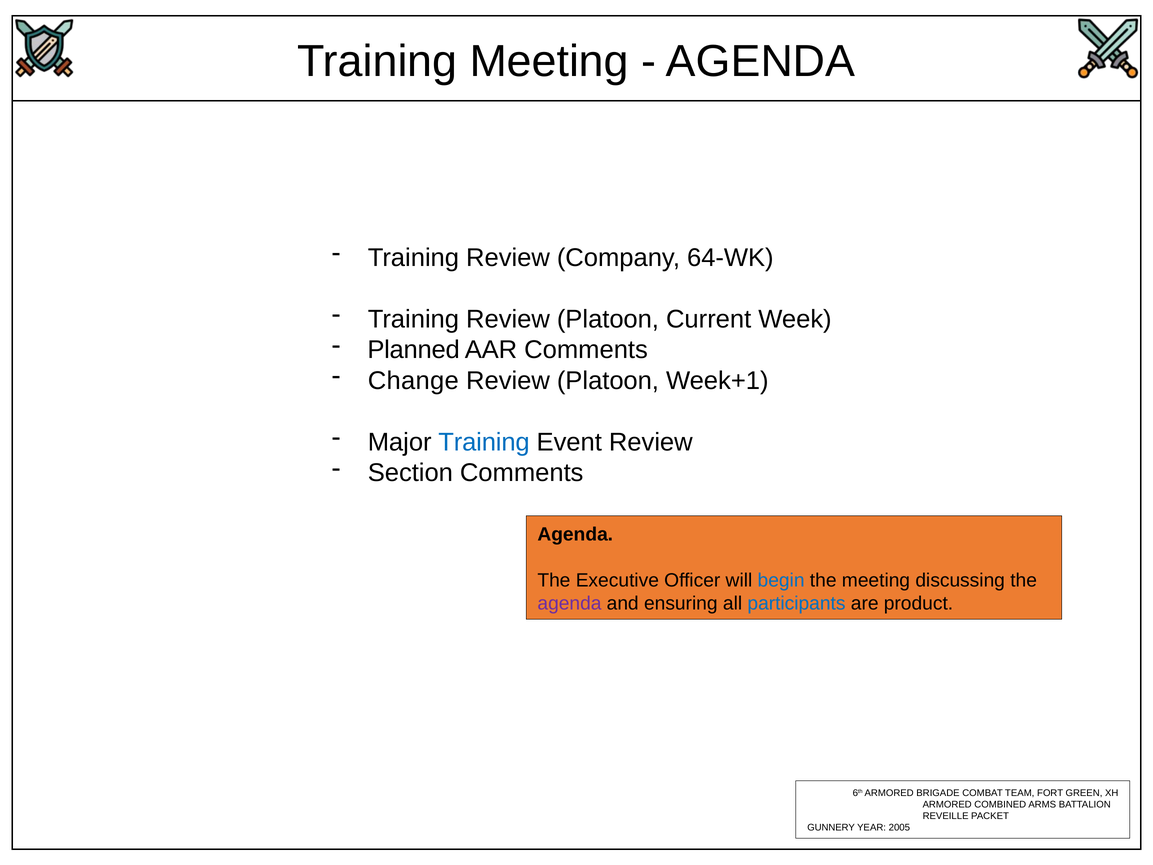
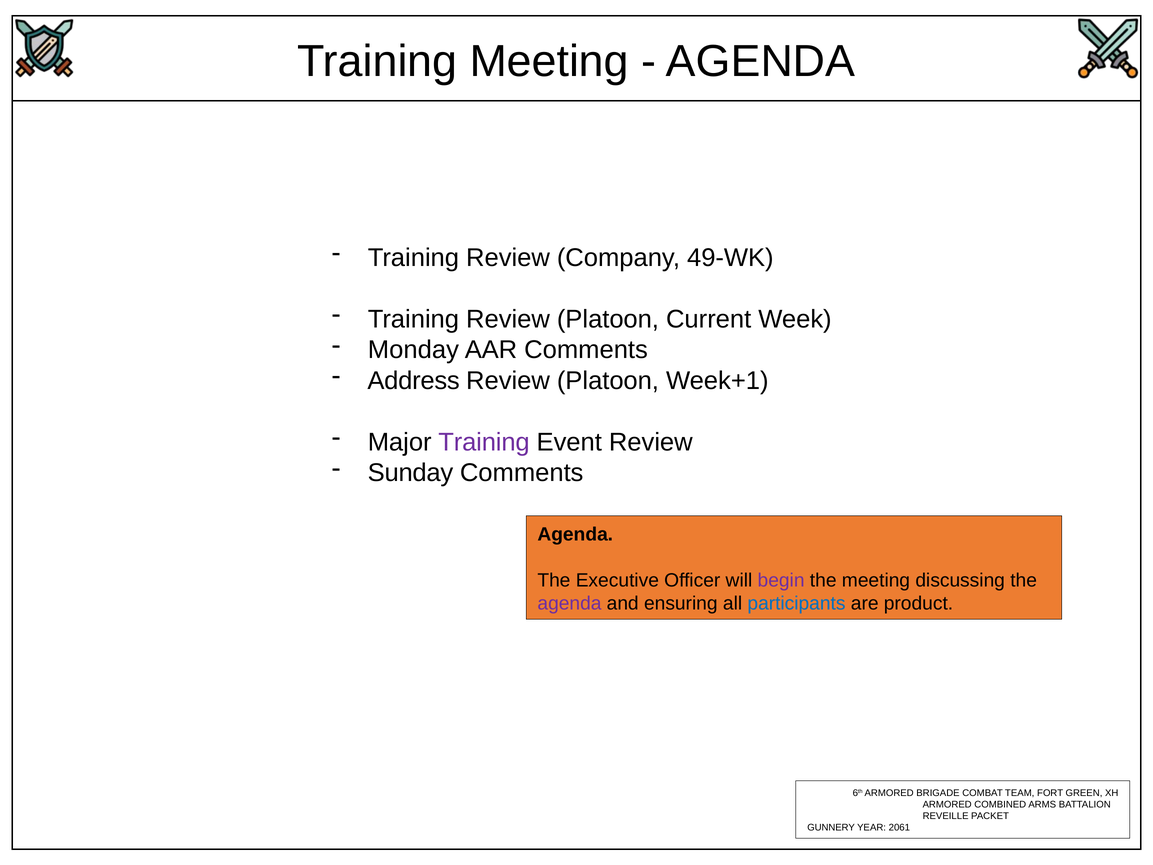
64-WK: 64-WK -> 49-WK
Planned: Planned -> Monday
Change: Change -> Address
Training at (484, 442) colour: blue -> purple
Section: Section -> Sunday
begin colour: blue -> purple
2005: 2005 -> 2061
